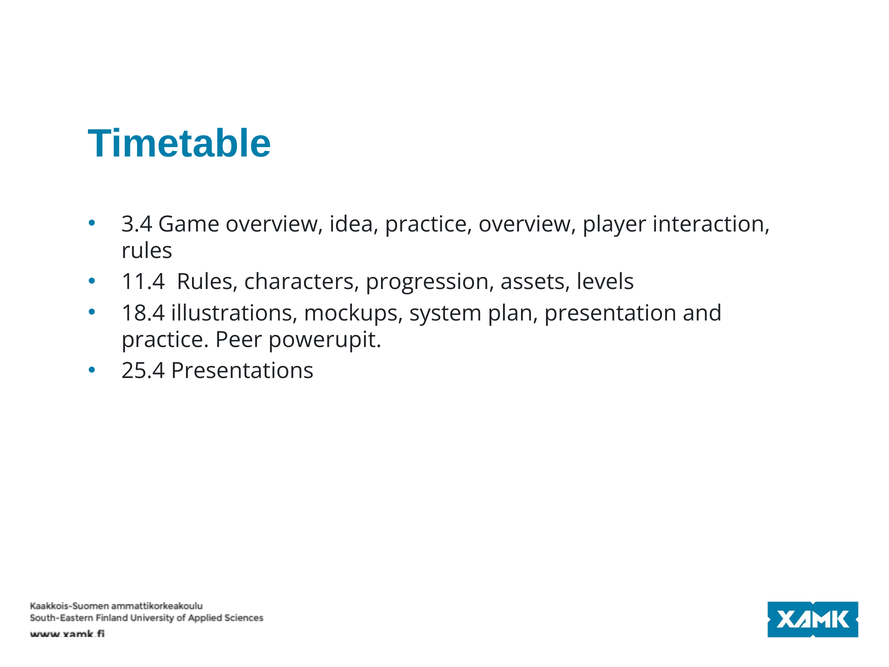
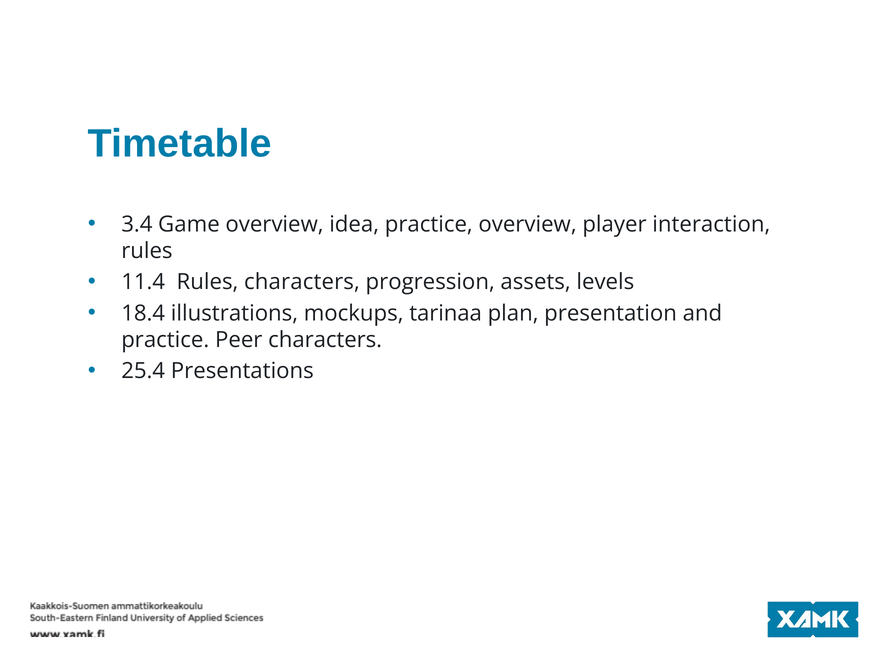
system: system -> tarinaa
Peer powerupit: powerupit -> characters
